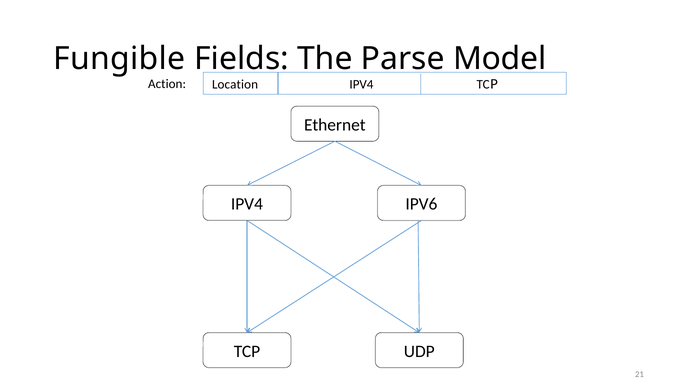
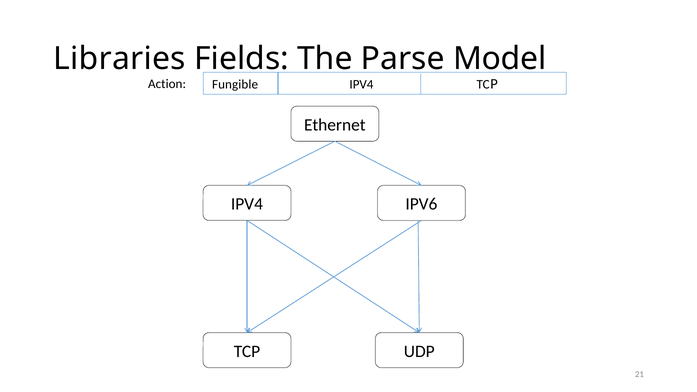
Fungible: Fungible -> Libraries
Location: Location -> Fungible
